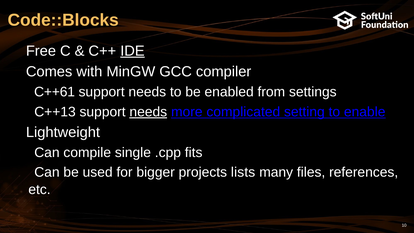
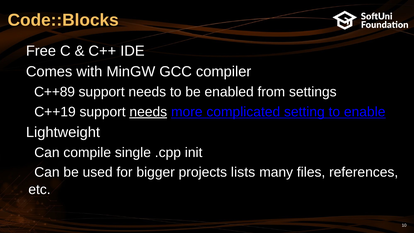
IDE underline: present -> none
C++61: C++61 -> C++89
C++13: C++13 -> C++19
fits: fits -> init
